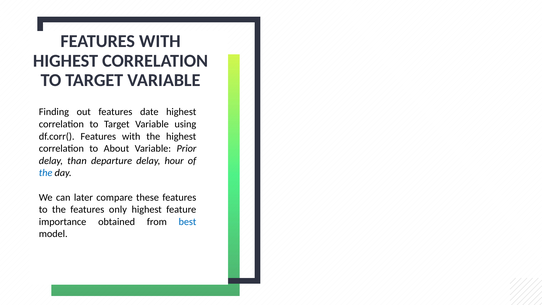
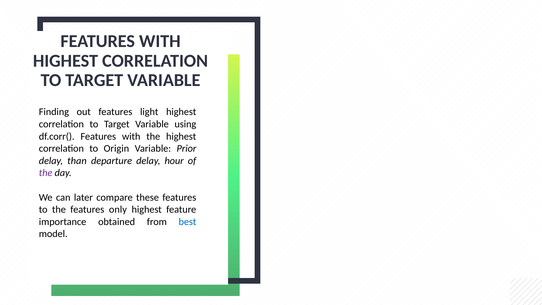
date: date -> light
About: About -> Origin
the at (46, 173) colour: blue -> purple
